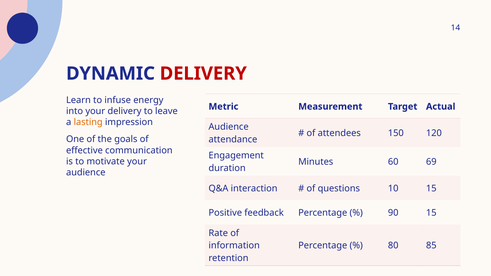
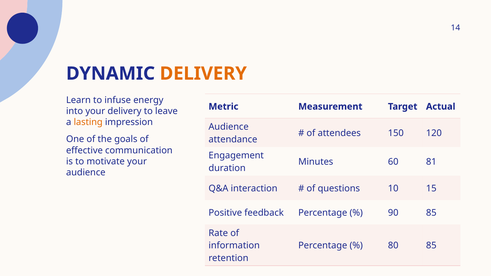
DELIVERY at (203, 74) colour: red -> orange
69: 69 -> 81
90 15: 15 -> 85
